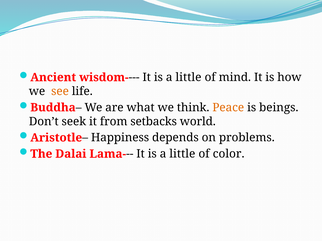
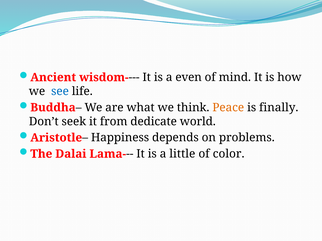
little at (188, 78): little -> even
see colour: orange -> blue
beings: beings -> finally
setbacks: setbacks -> dedicate
